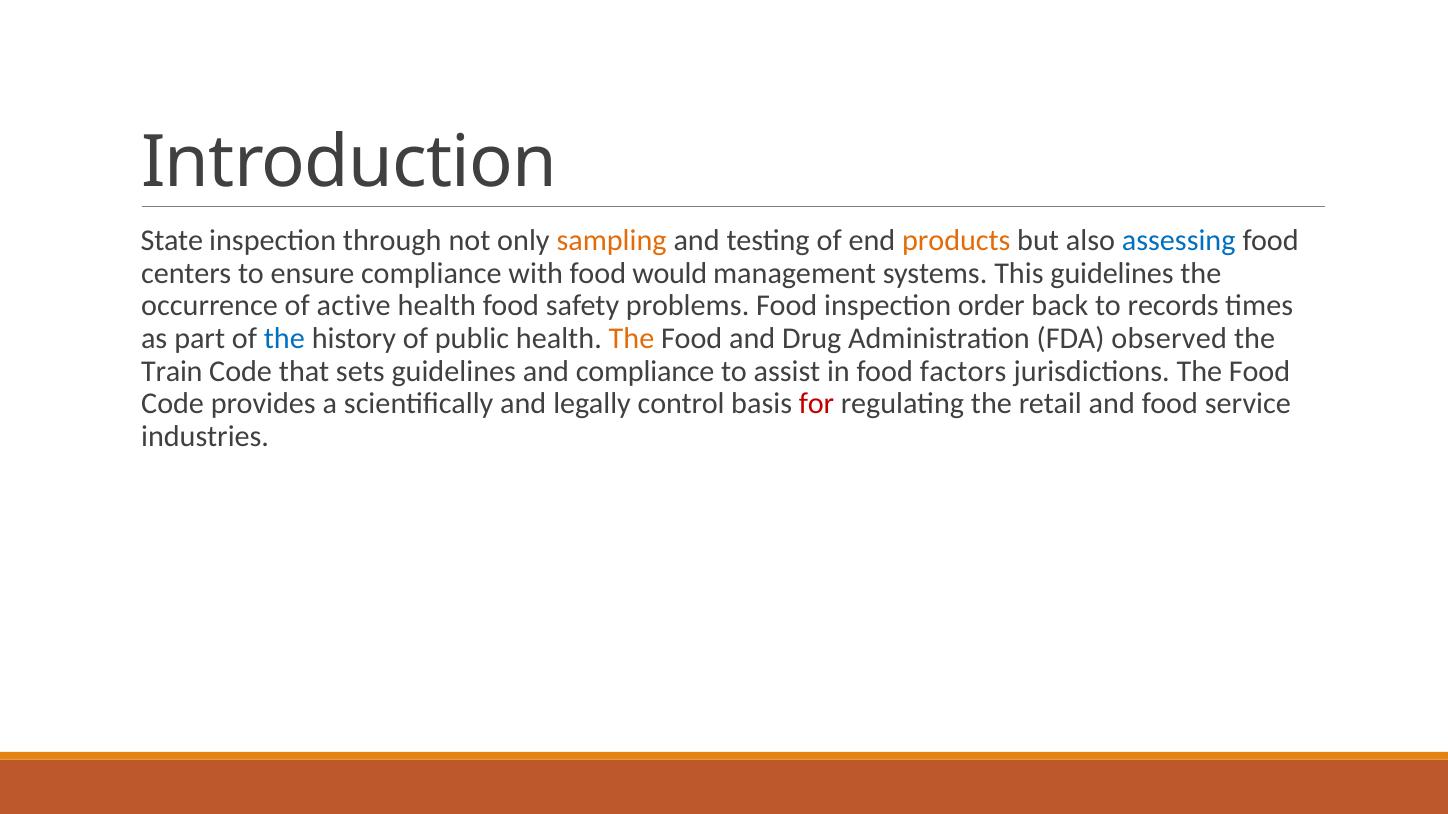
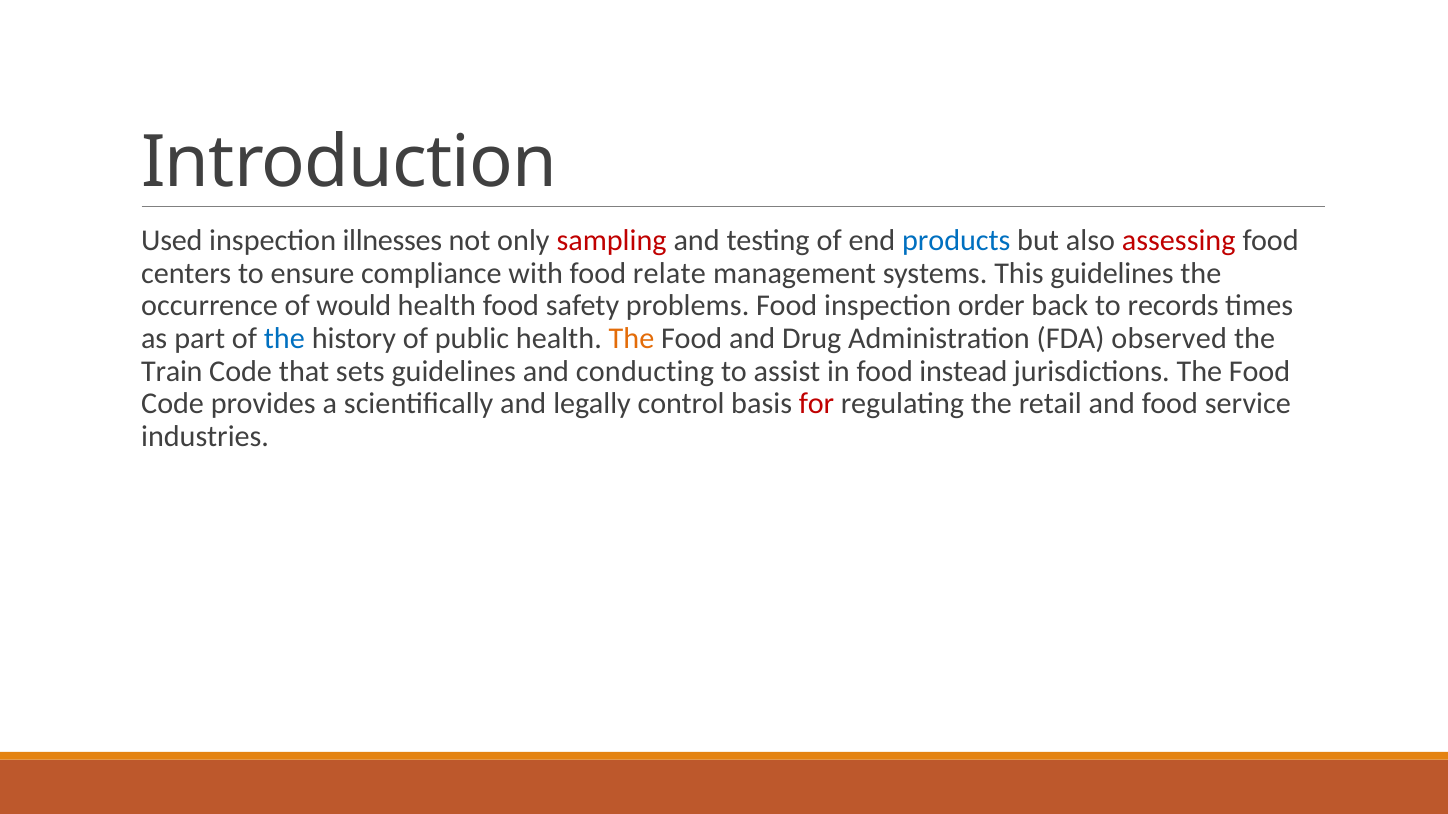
State: State -> Used
through: through -> illnesses
sampling colour: orange -> red
products colour: orange -> blue
assessing colour: blue -> red
would: would -> relate
active: active -> would
and compliance: compliance -> conducting
factors: factors -> instead
